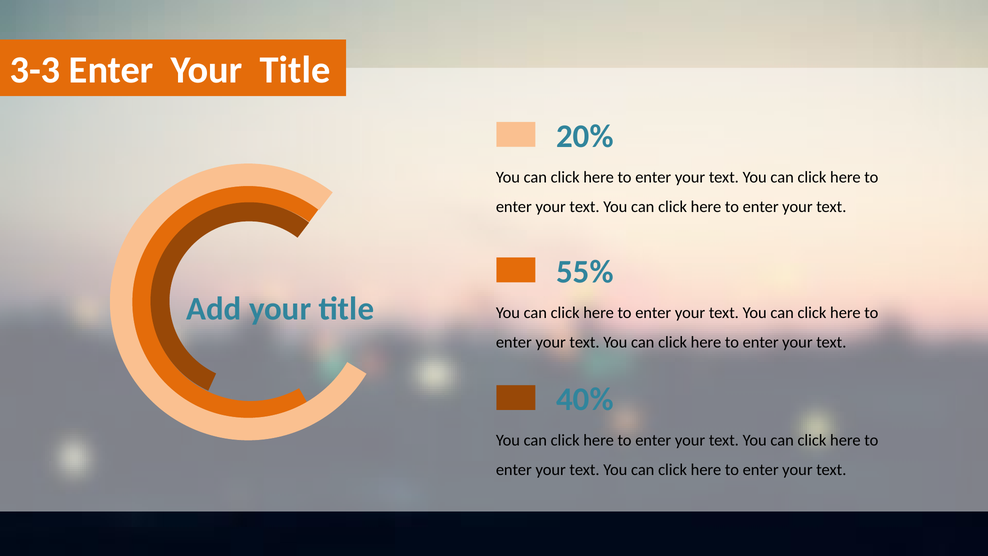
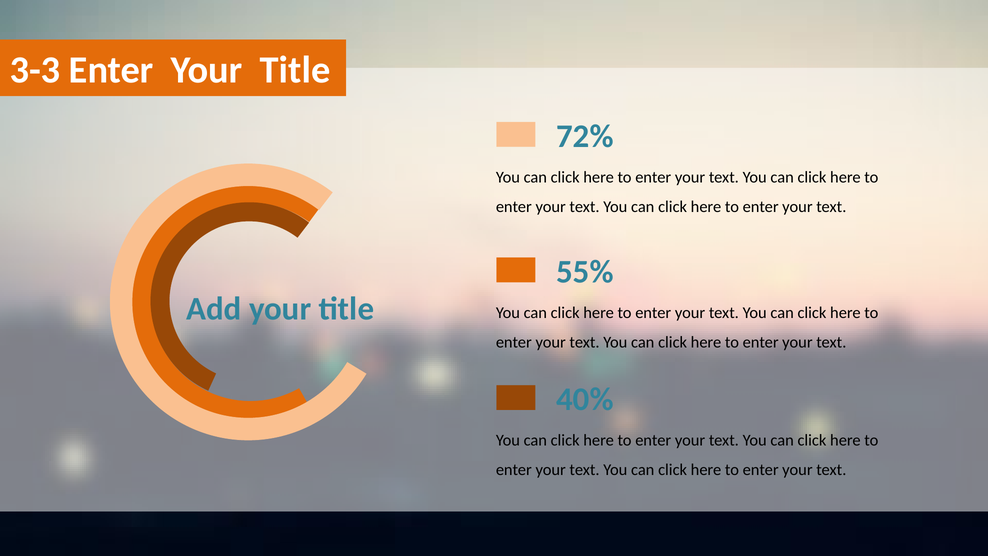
20%: 20% -> 72%
